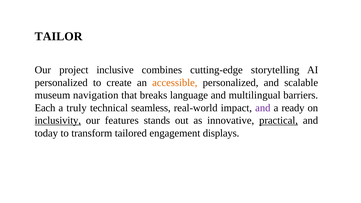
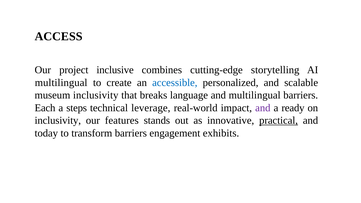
TAILOR: TAILOR -> ACCESS
personalized at (61, 83): personalized -> multilingual
accessible colour: orange -> blue
museum navigation: navigation -> inclusivity
truly: truly -> steps
seamless: seamless -> leverage
inclusivity at (58, 120) underline: present -> none
transform tailored: tailored -> barriers
displays: displays -> exhibits
